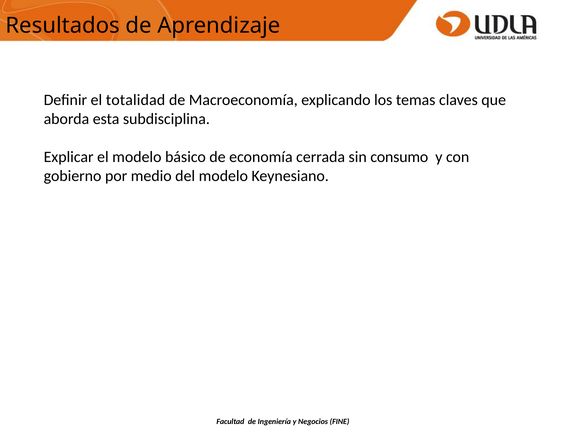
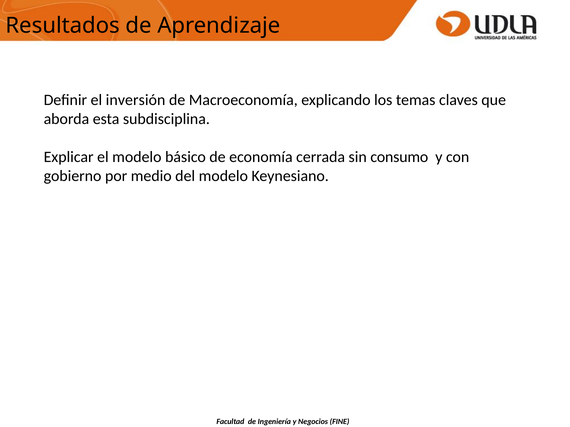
totalidad: totalidad -> inversión
